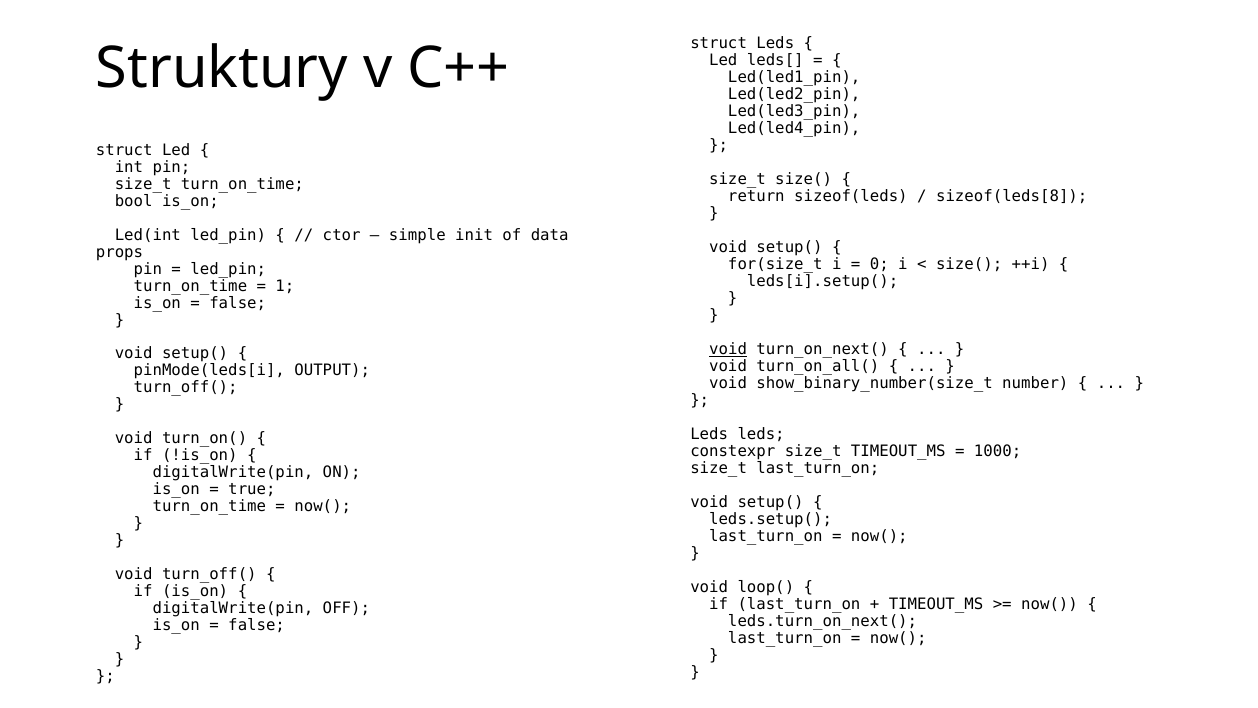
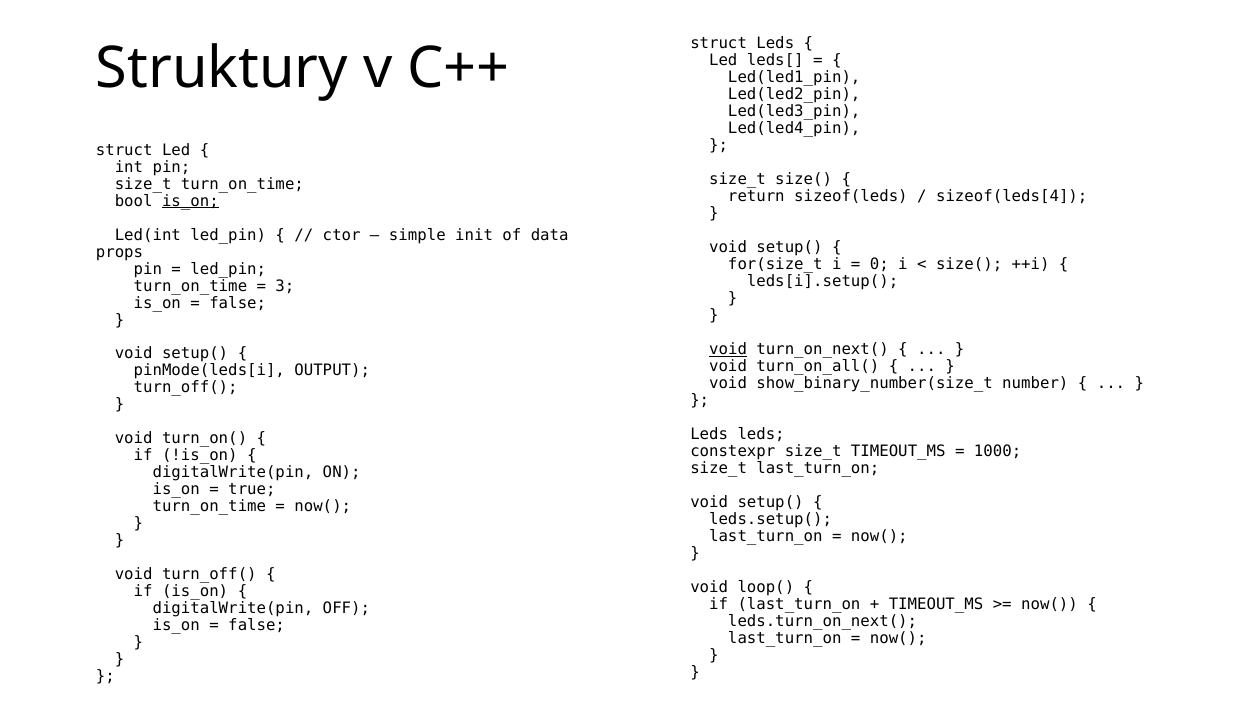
sizeof(leds[8: sizeof(leds[8 -> sizeof(leds[4
is_on at (190, 201) underline: none -> present
1: 1 -> 3
